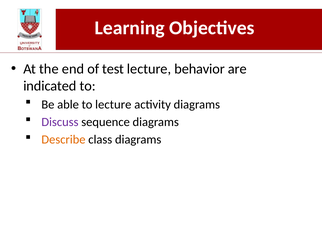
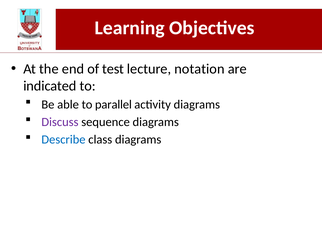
behavior: behavior -> notation
to lecture: lecture -> parallel
Describe colour: orange -> blue
